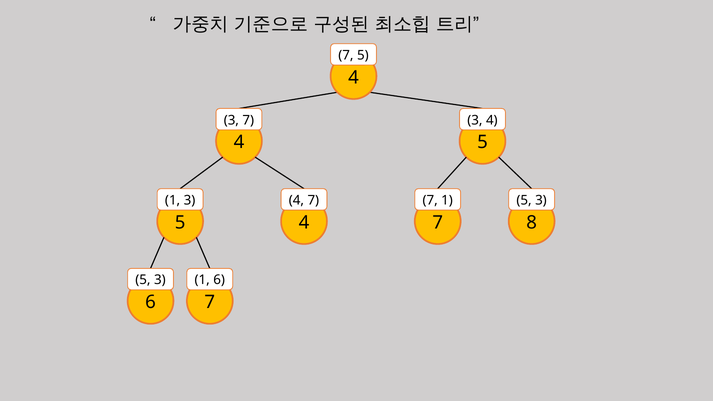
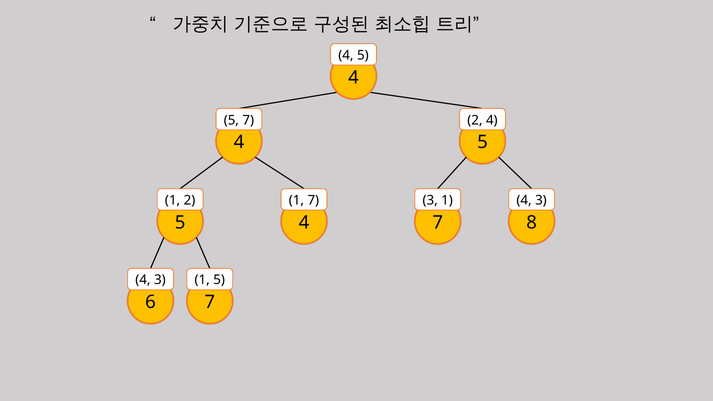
7 at (346, 55): 7 -> 4
3 at (231, 120): 3 -> 5
3 at (475, 120): 3 -> 2
1 3: 3 -> 2
4 at (296, 200): 4 -> 1
7 at (430, 200): 7 -> 3
5 at (524, 200): 5 -> 4
5 at (143, 280): 5 -> 4
1 6: 6 -> 5
